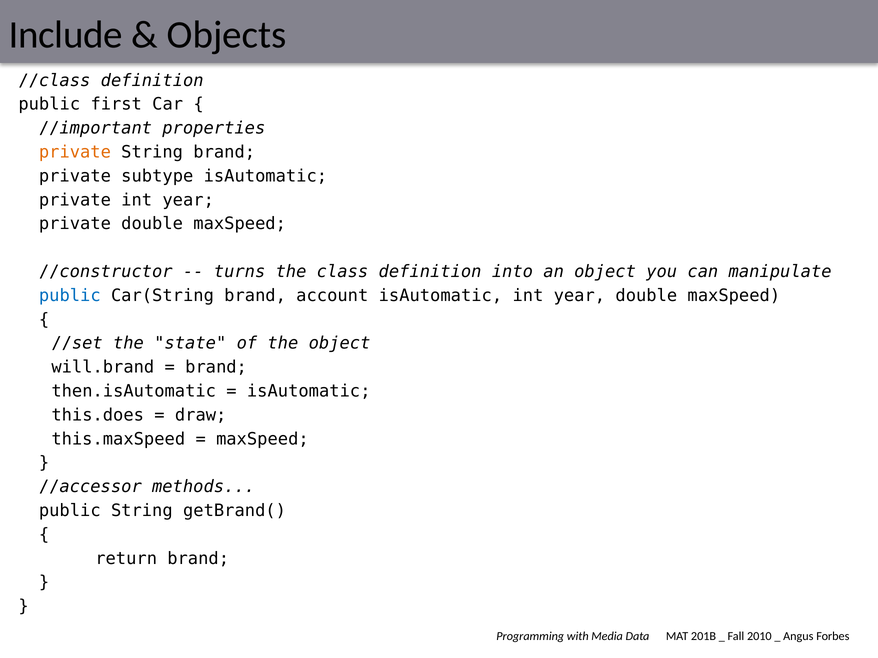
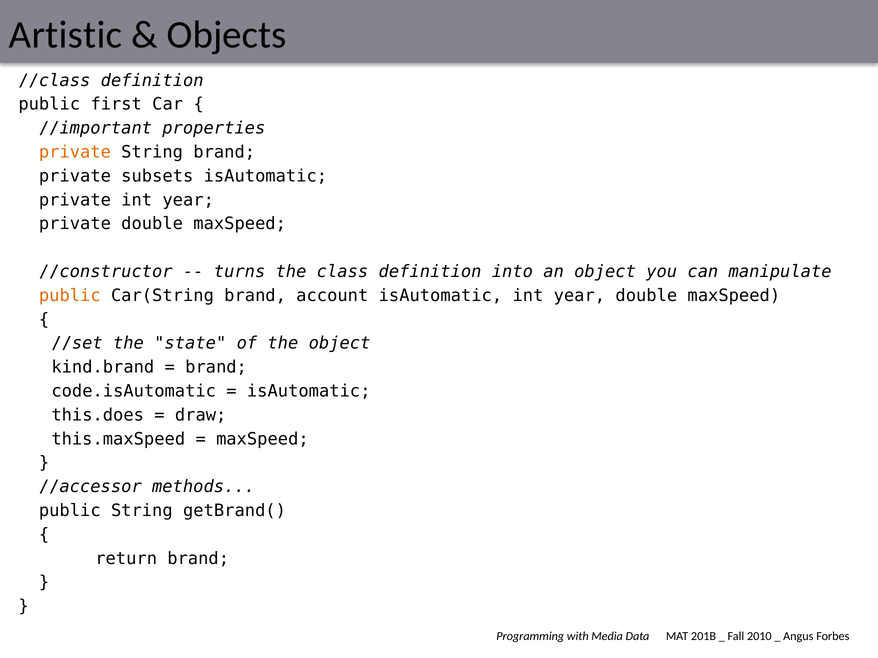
Include: Include -> Artistic
subtype: subtype -> subsets
public at (70, 296) colour: blue -> orange
will.brand: will.brand -> kind.brand
then.isAutomatic: then.isAutomatic -> code.isAutomatic
